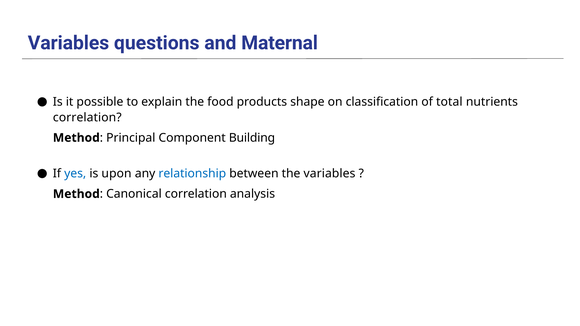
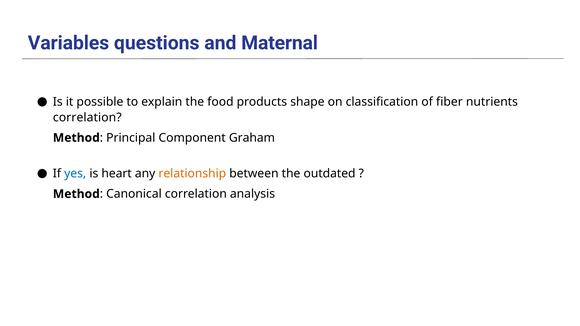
total: total -> fiber
Building: Building -> Graham
upon: upon -> heart
relationship colour: blue -> orange
the variables: variables -> outdated
